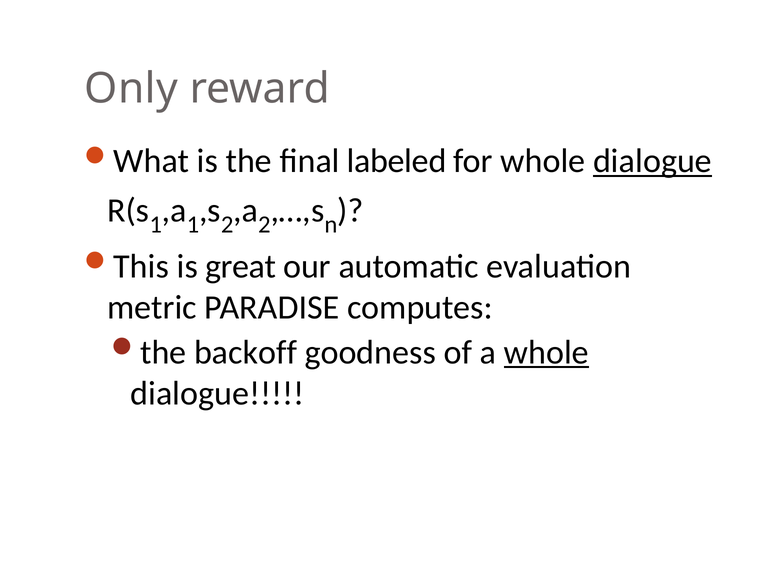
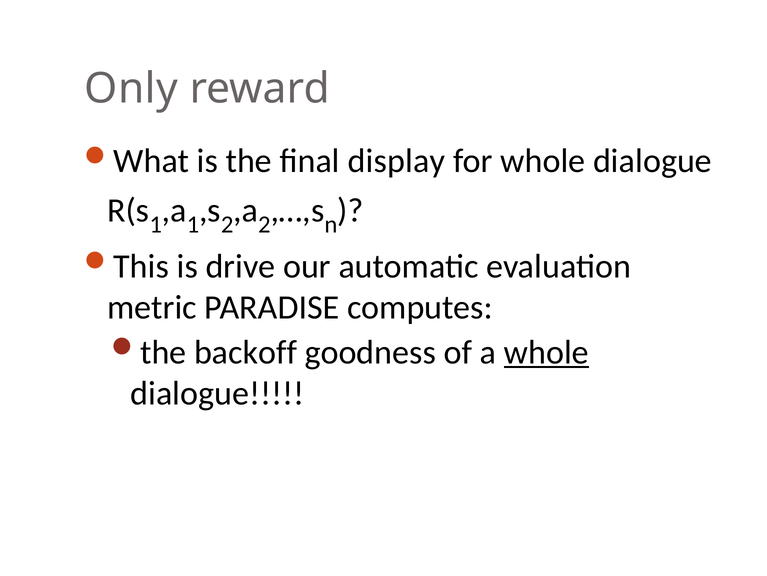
labeled: labeled -> display
dialogue at (652, 161) underline: present -> none
great: great -> drive
